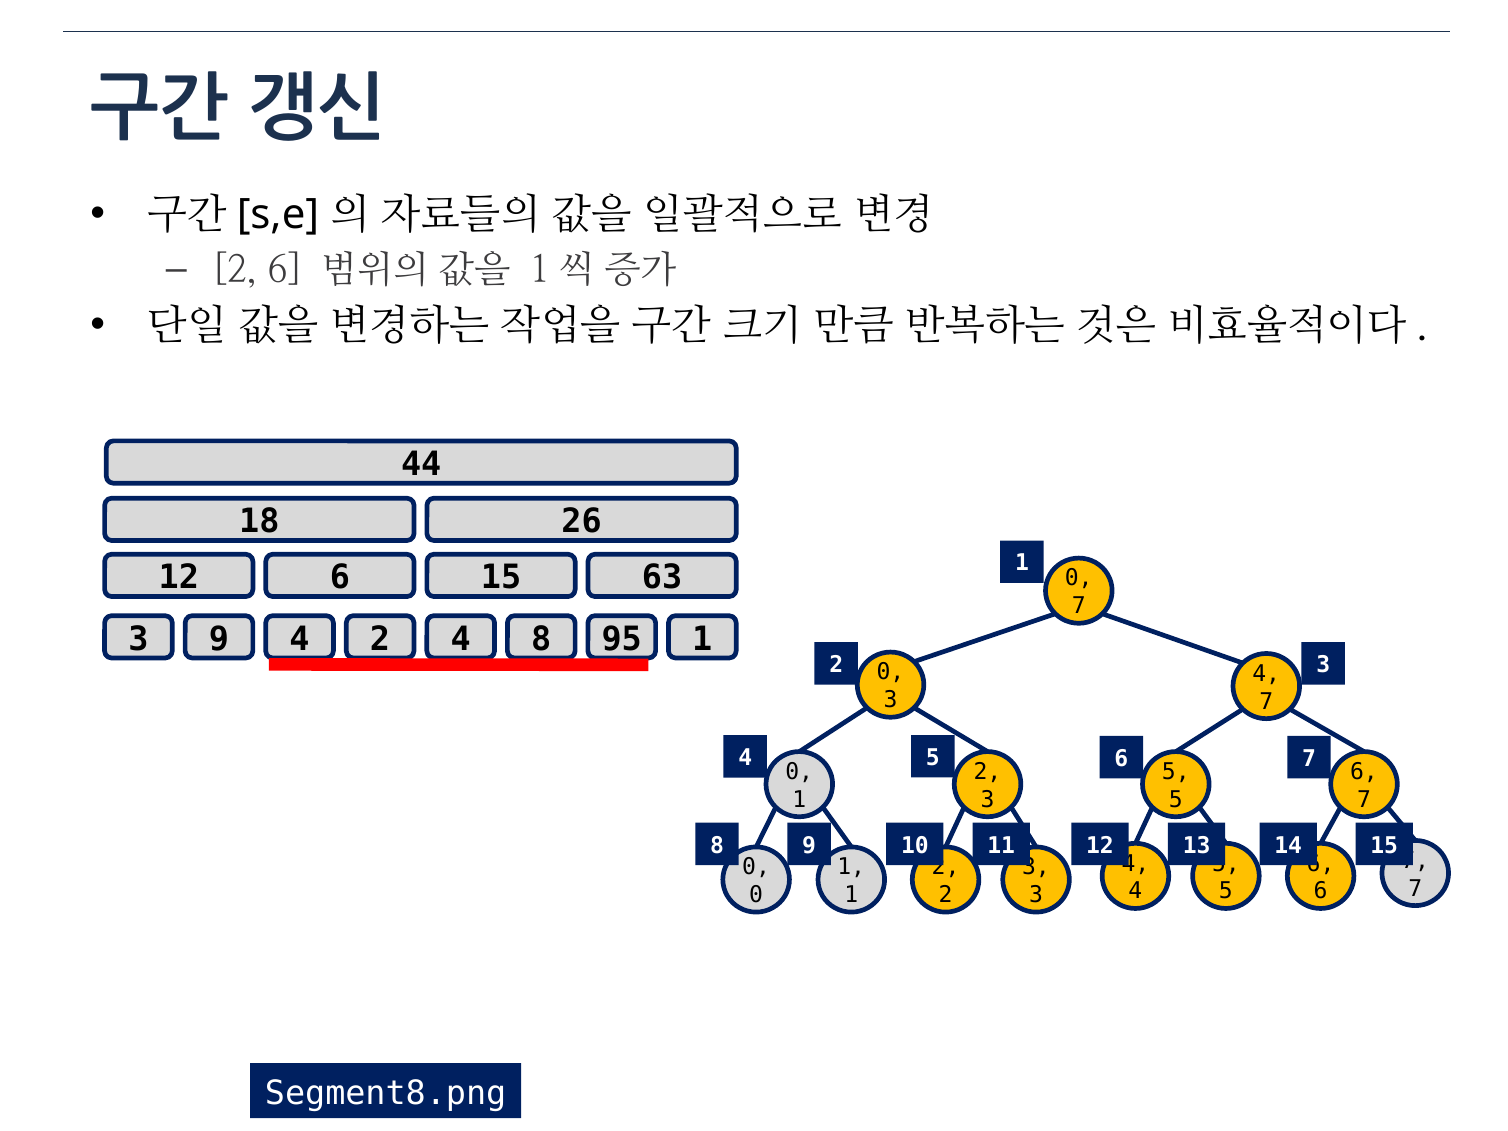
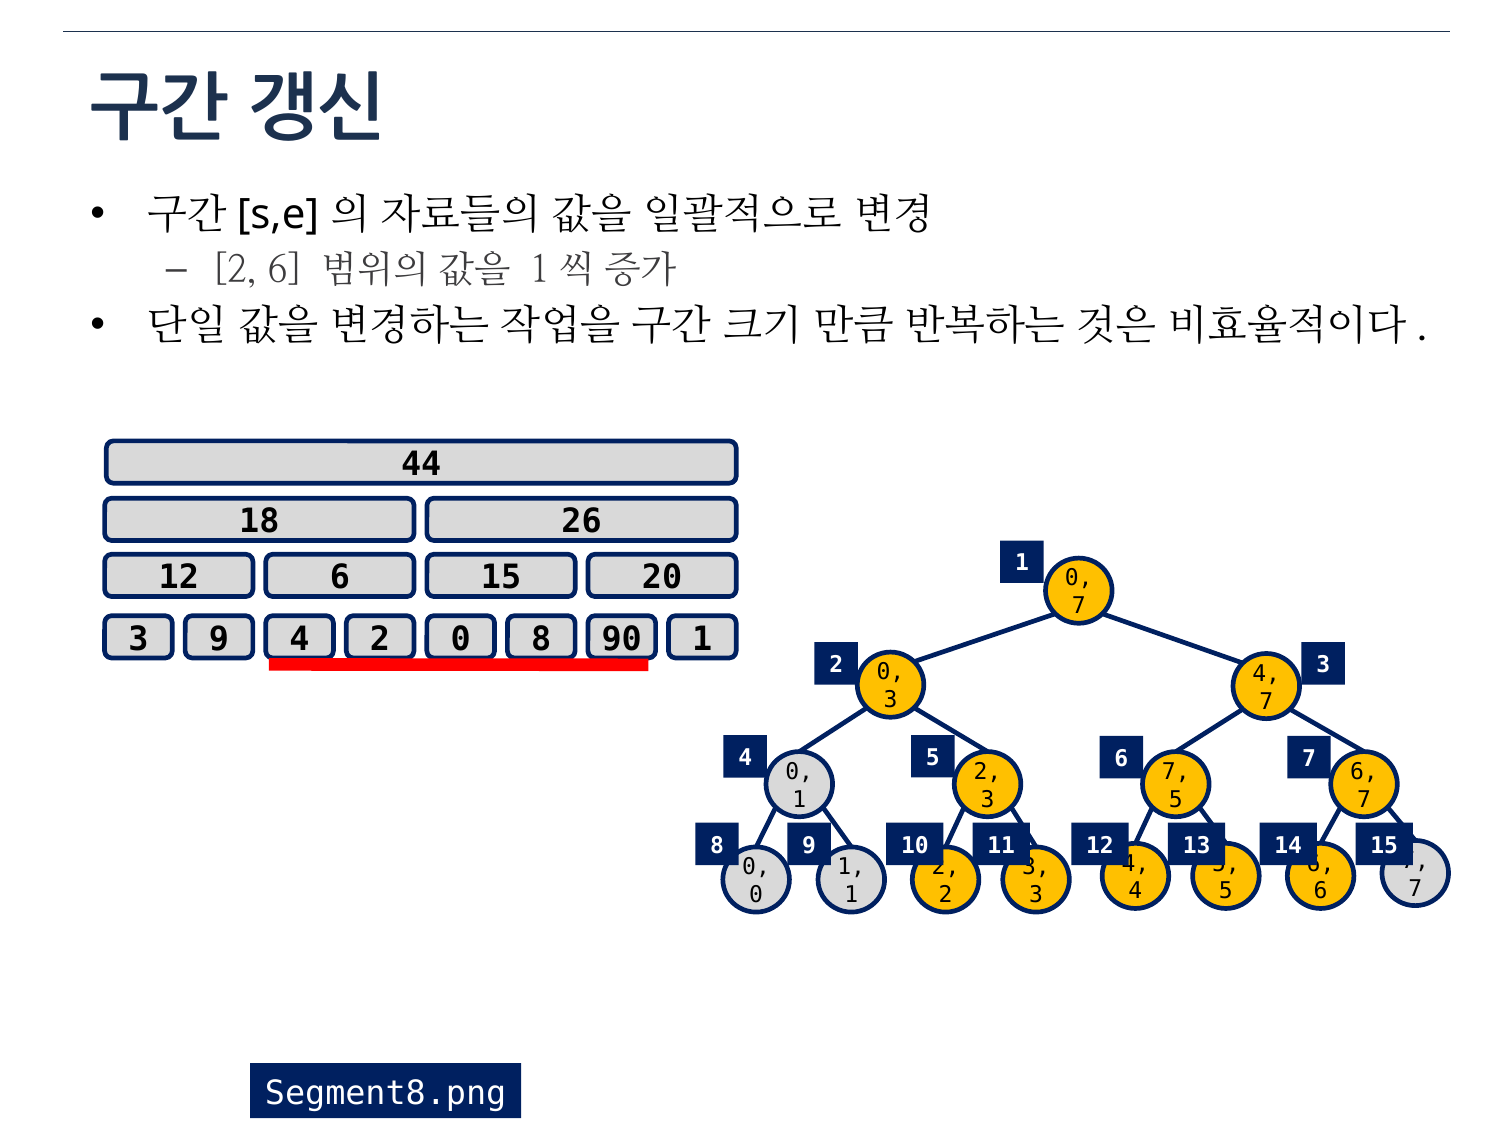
63: 63 -> 20
2 4: 4 -> 0
95: 95 -> 90
5 at (1176, 772): 5 -> 7
